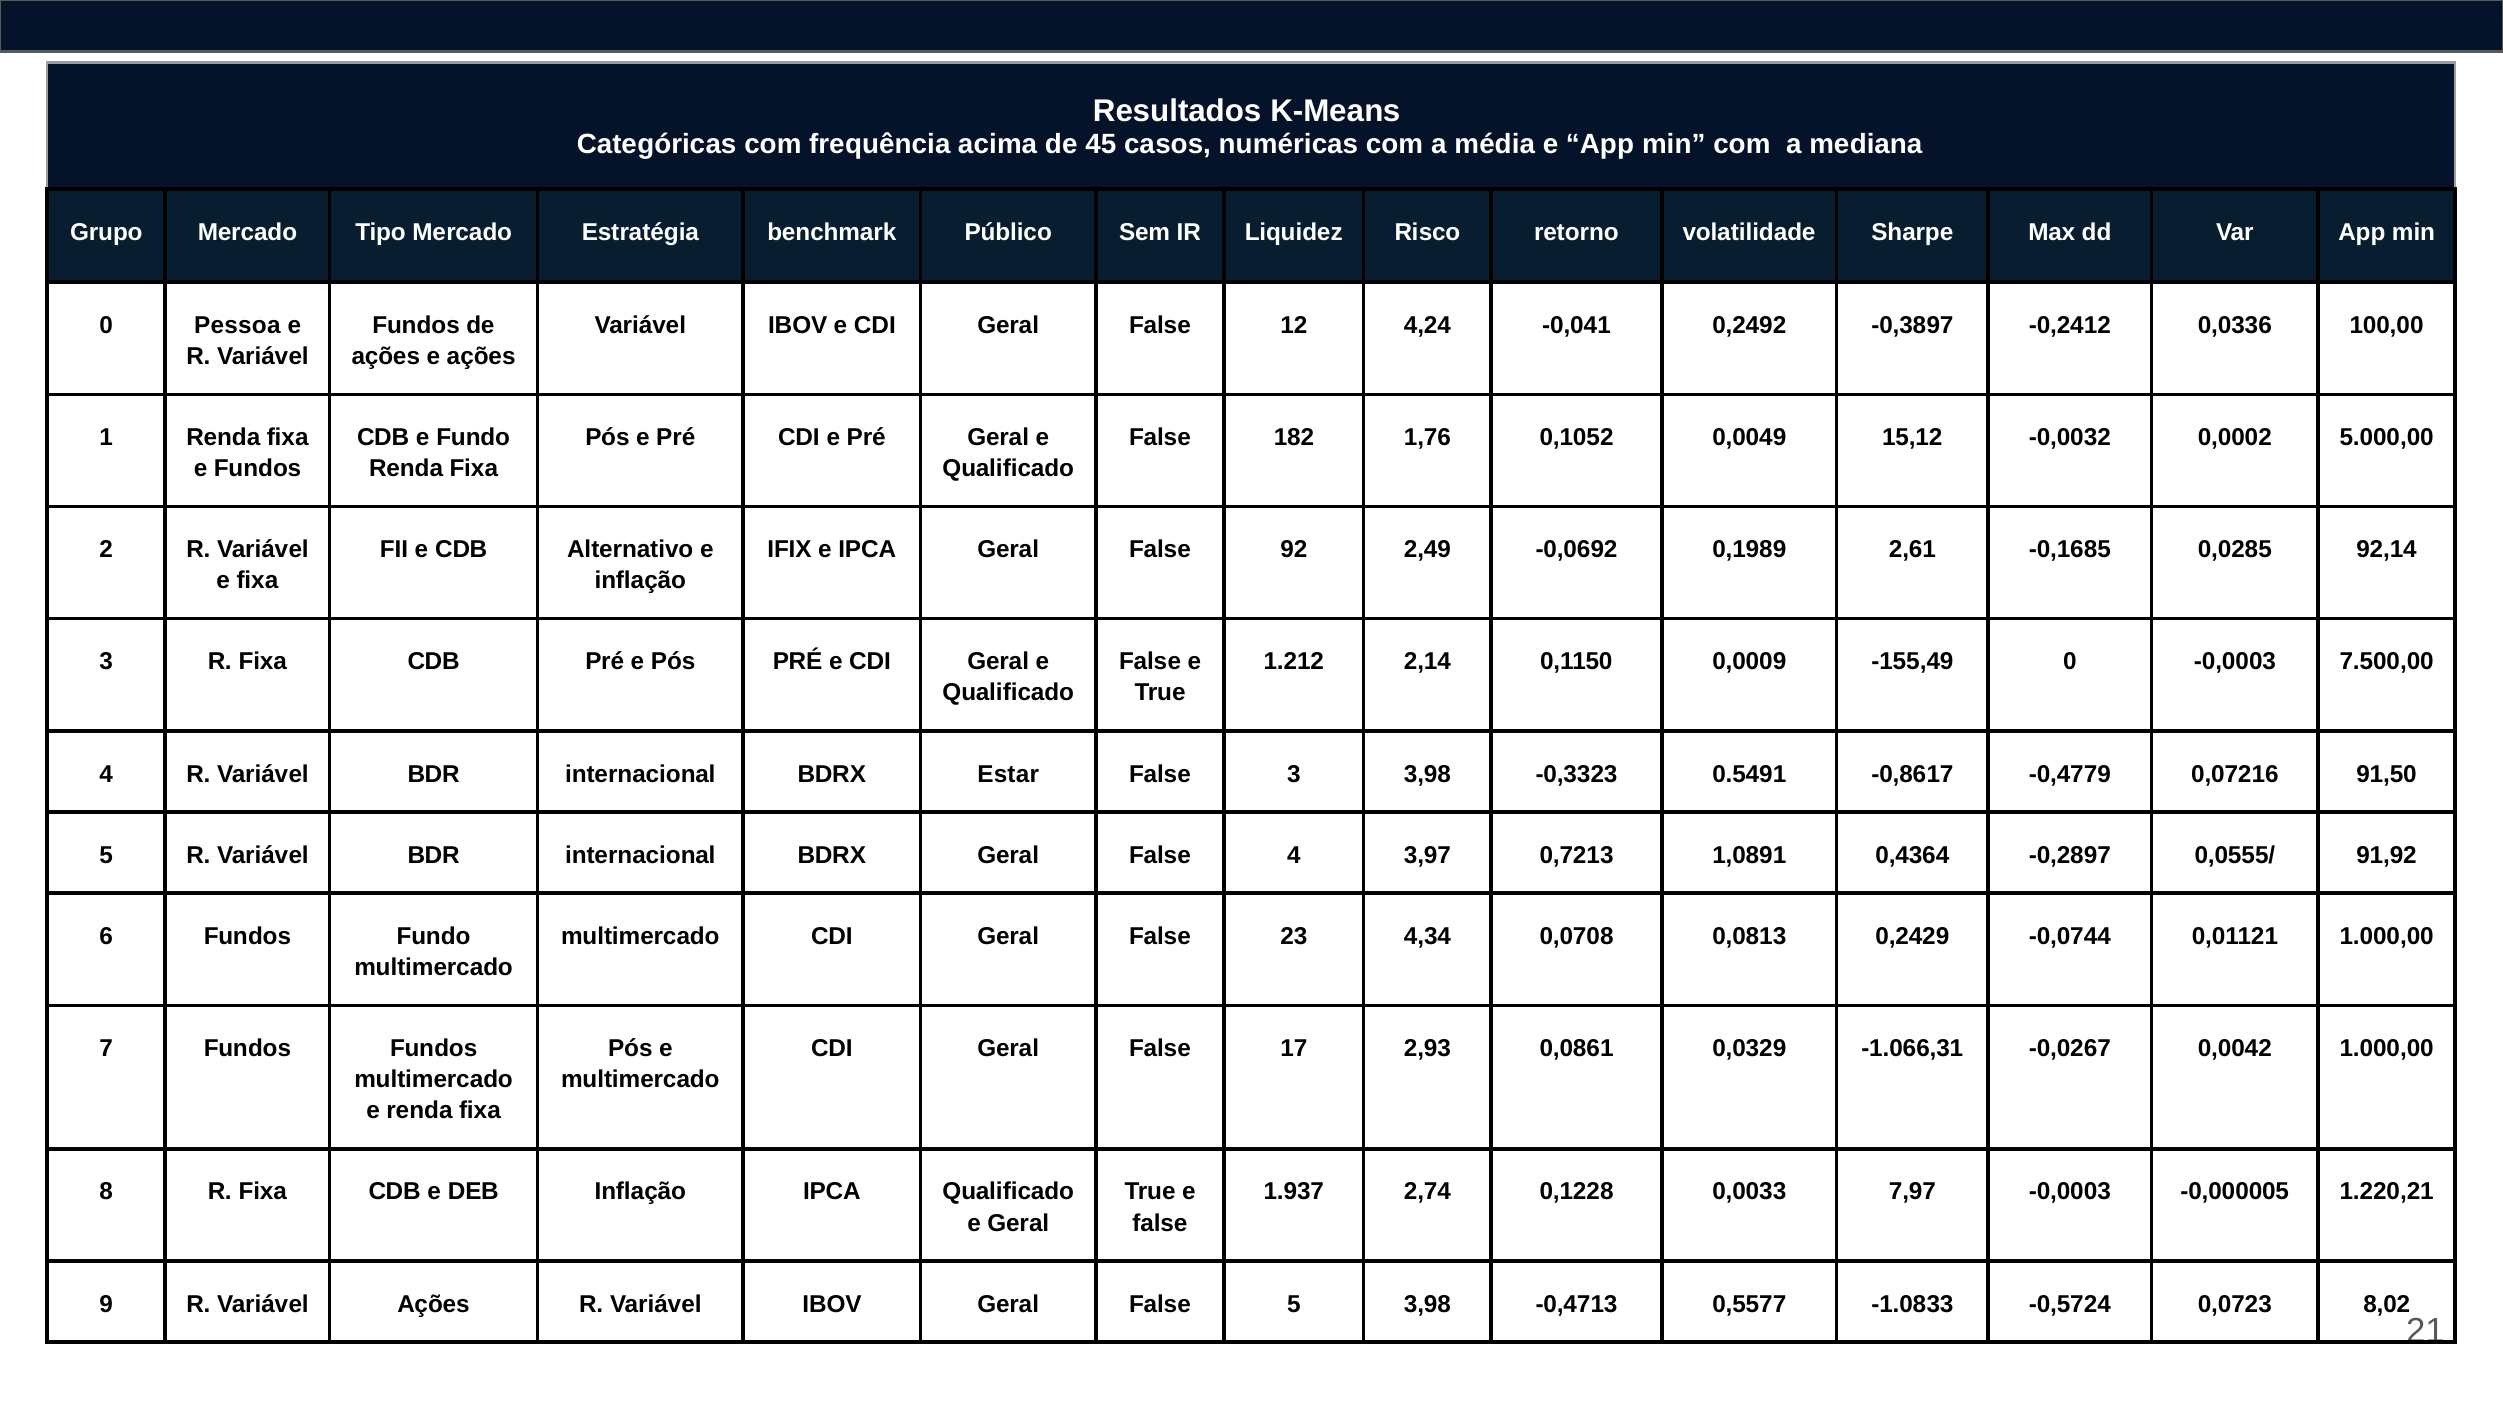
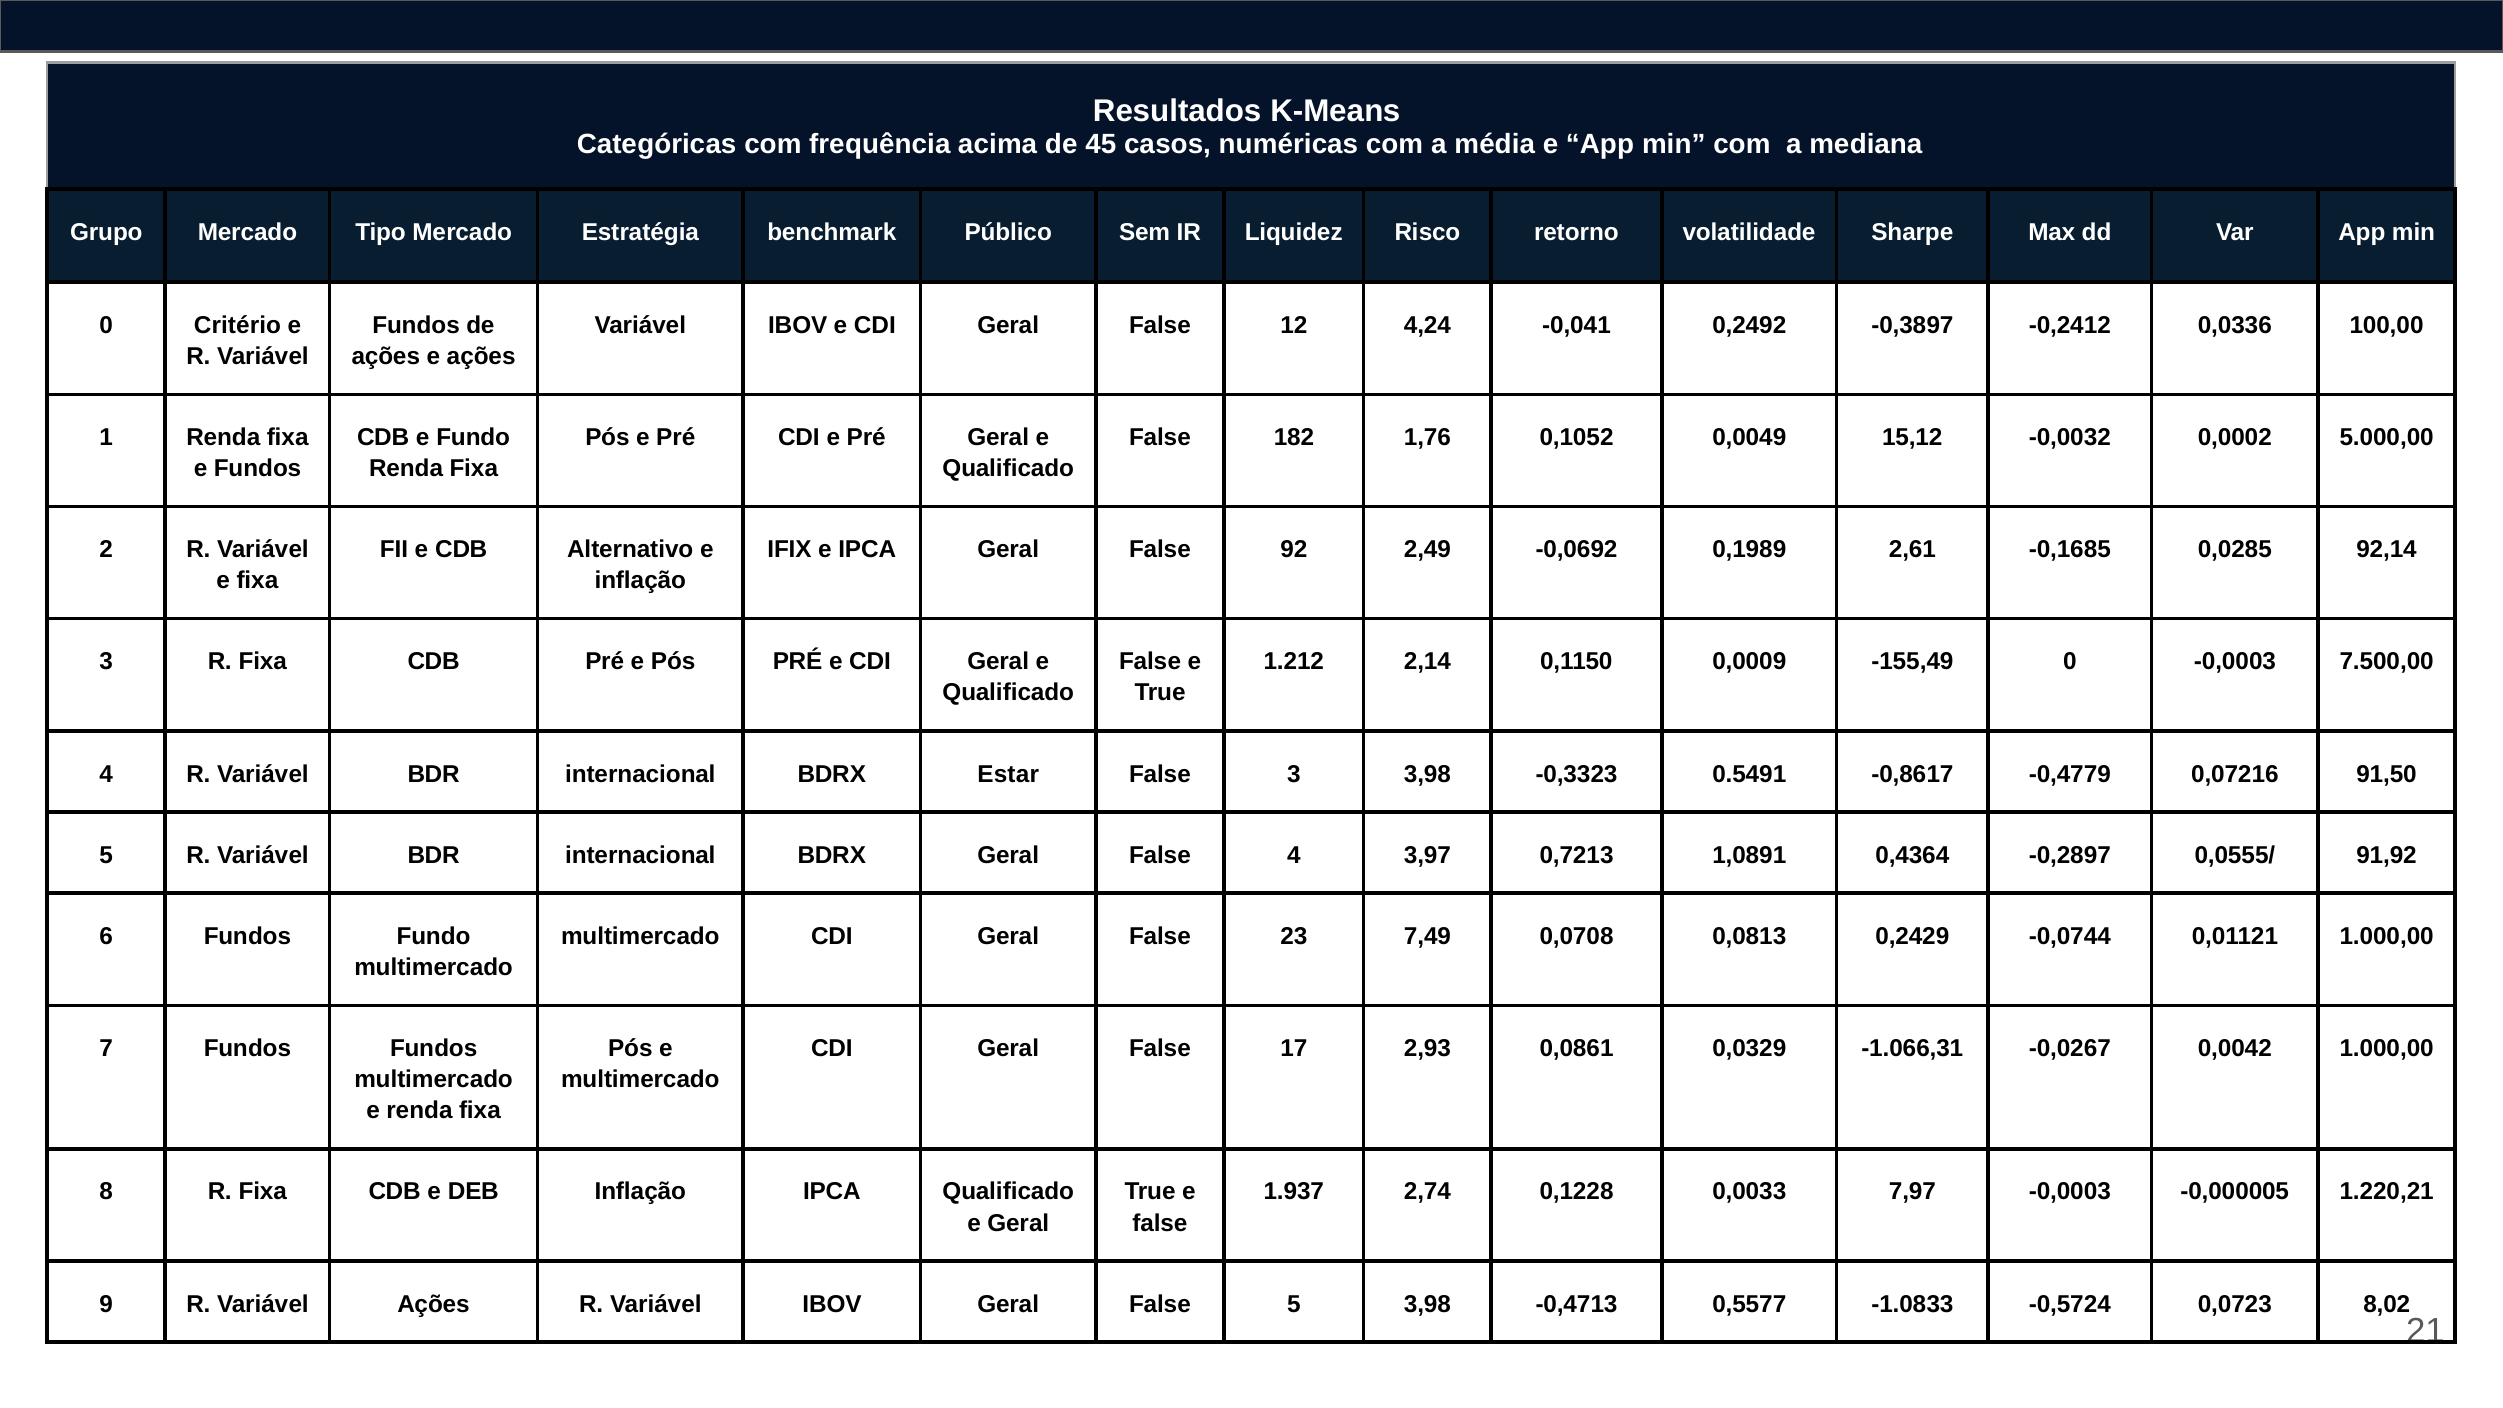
Pessoa: Pessoa -> Critério
4,34: 4,34 -> 7,49
